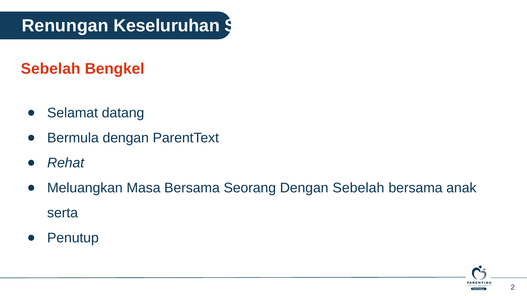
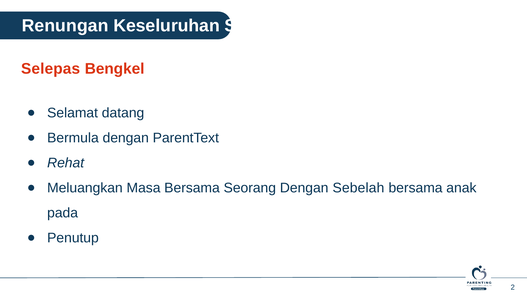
Sebelah at (51, 69): Sebelah -> Selepas
serta: serta -> pada
